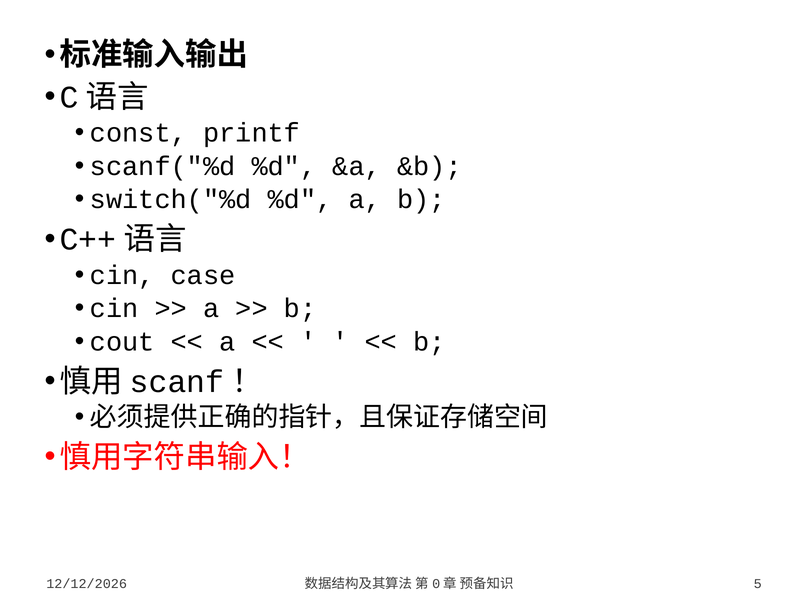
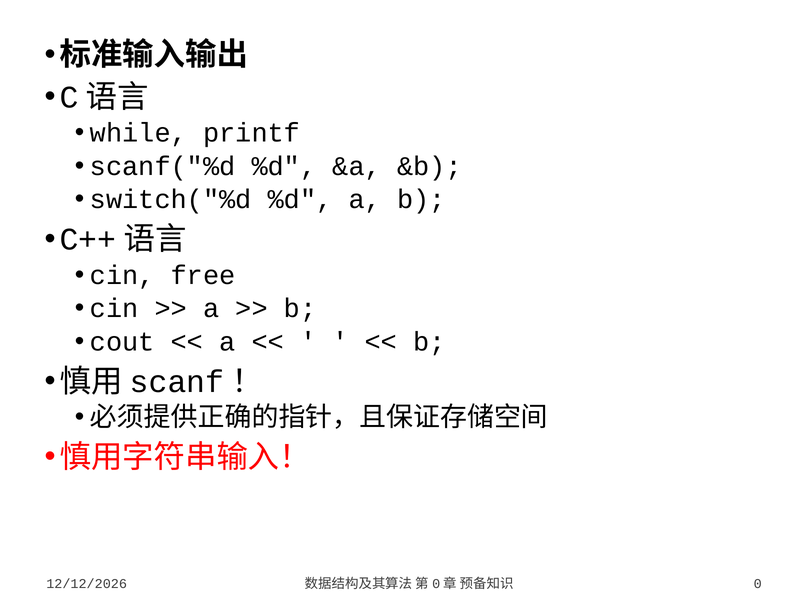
const: const -> while
case: case -> free
5: 5 -> 0
